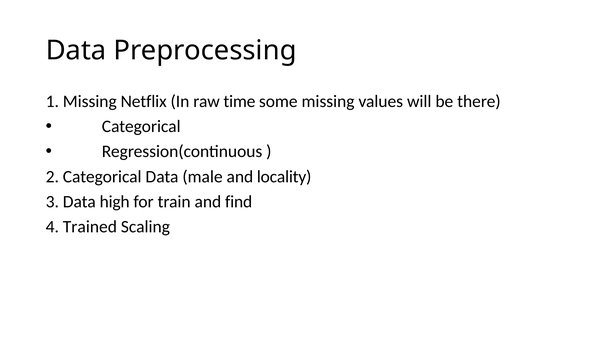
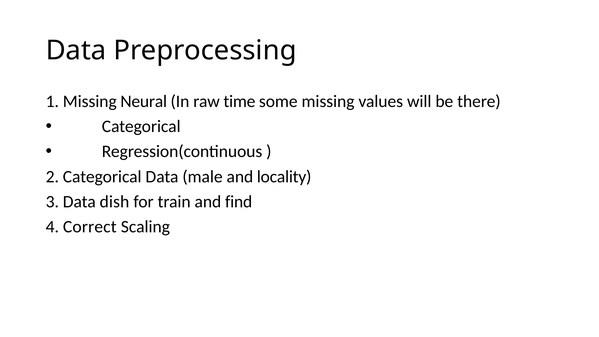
Netflix: Netflix -> Neural
high: high -> dish
Trained: Trained -> Correct
